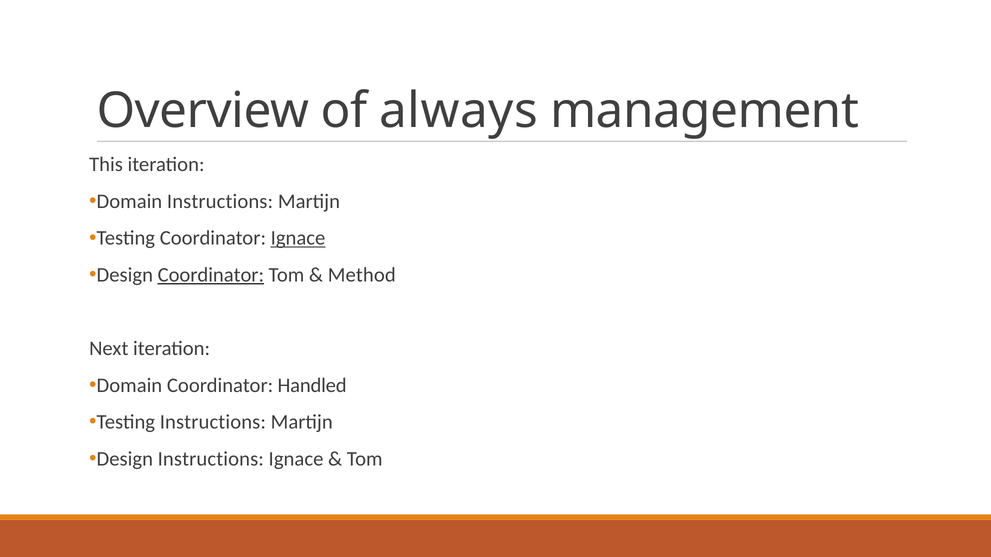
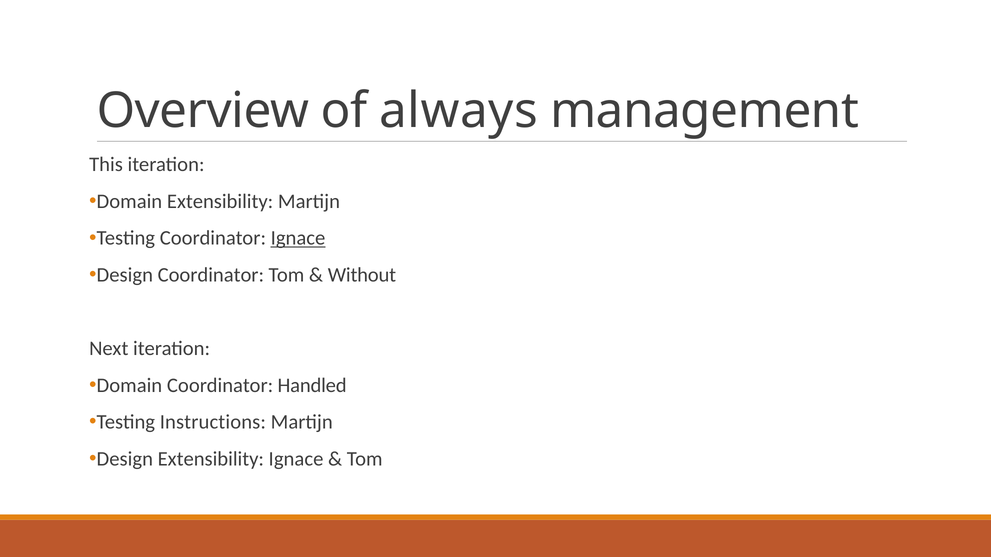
Domain Instructions: Instructions -> Extensibility
Coordinator at (211, 275) underline: present -> none
Method: Method -> Without
Design Instructions: Instructions -> Extensibility
